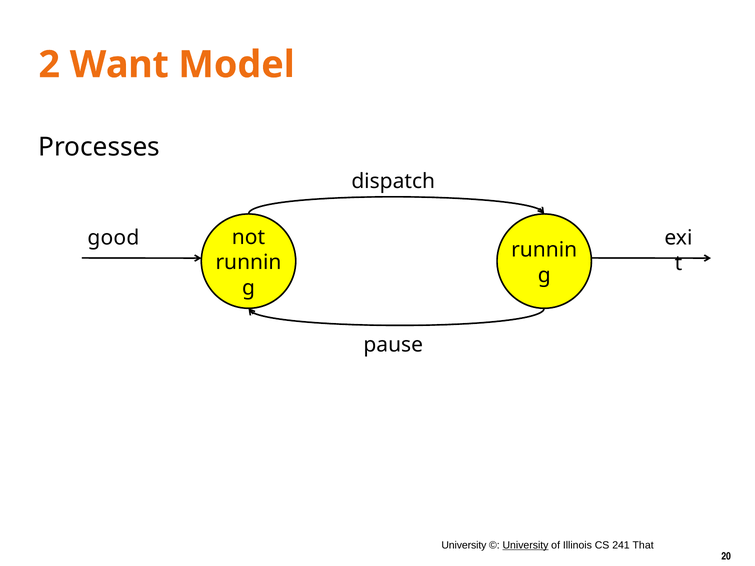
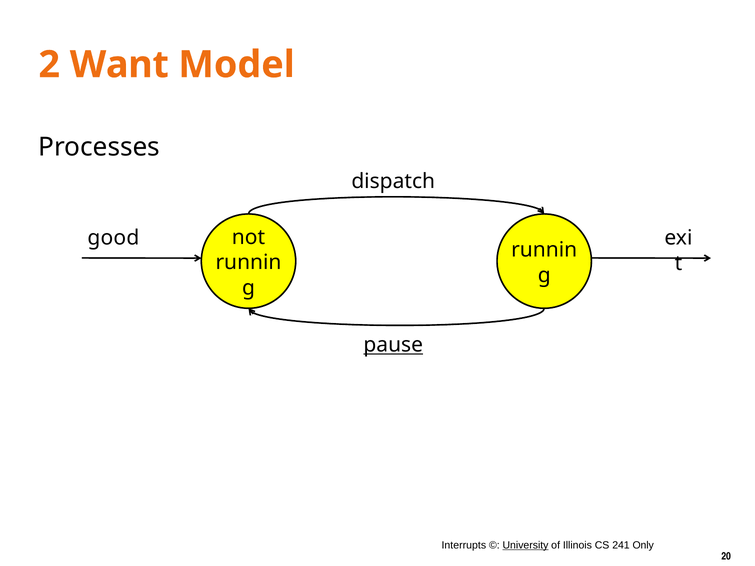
pause underline: none -> present
University at (464, 546): University -> Interrupts
That: That -> Only
